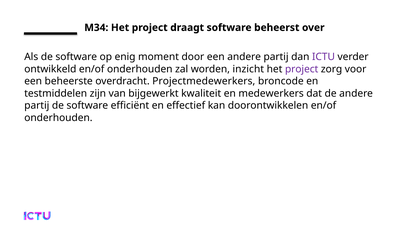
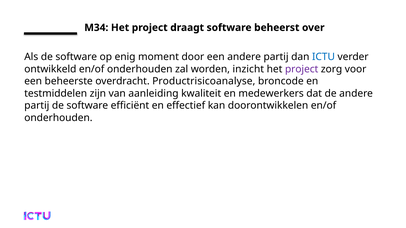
ICTU colour: purple -> blue
Projectmedewerkers: Projectmedewerkers -> Productrisicoanalyse
bijgewerkt: bijgewerkt -> aanleiding
